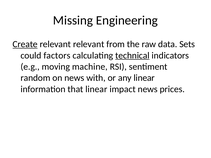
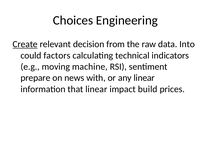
Missing: Missing -> Choices
relevant relevant: relevant -> decision
Sets: Sets -> Into
technical underline: present -> none
random: random -> prepare
impact news: news -> build
